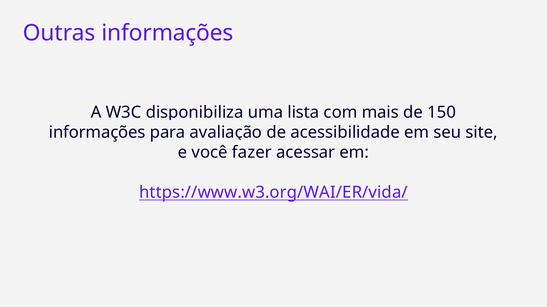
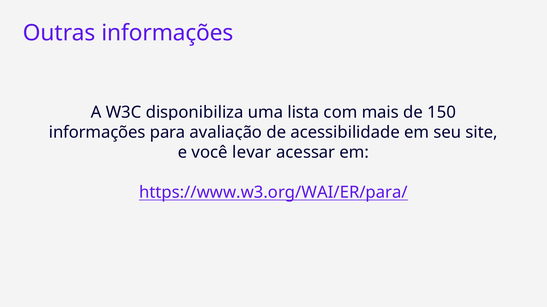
fazer: fazer -> levar
https://www.w3.org/WAI/ER/vida/: https://www.w3.org/WAI/ER/vida/ -> https://www.w3.org/WAI/ER/para/
